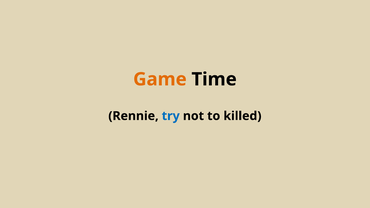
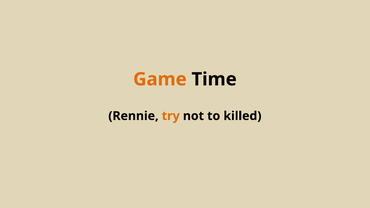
try colour: blue -> orange
